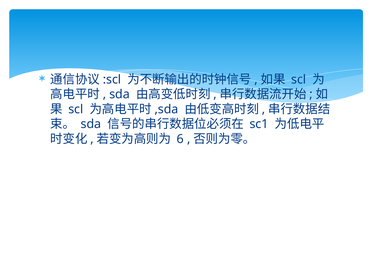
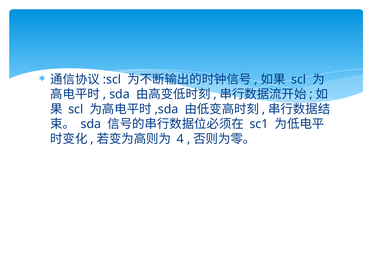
6: 6 -> 4
